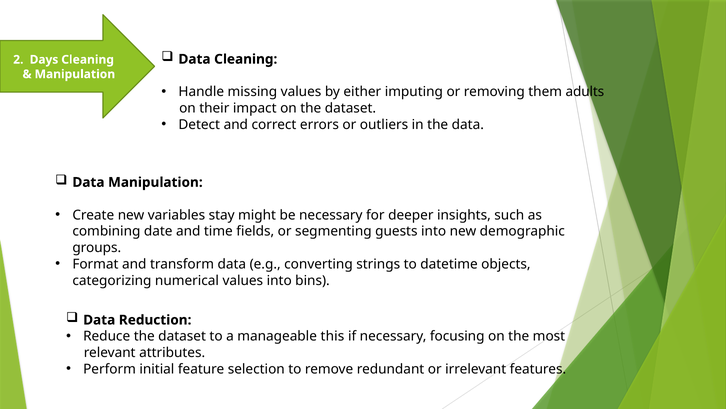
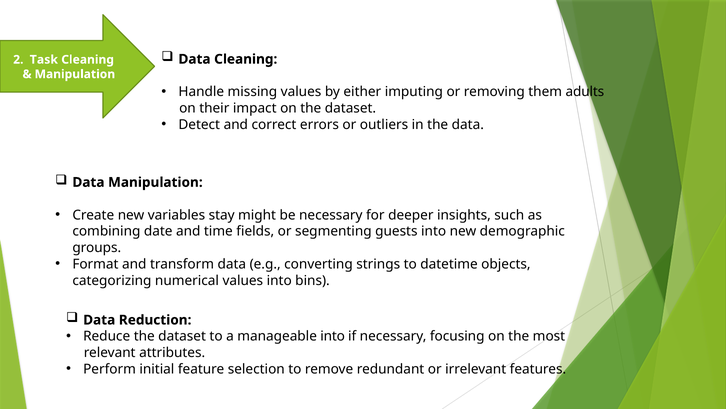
Days: Days -> Task
manageable this: this -> into
